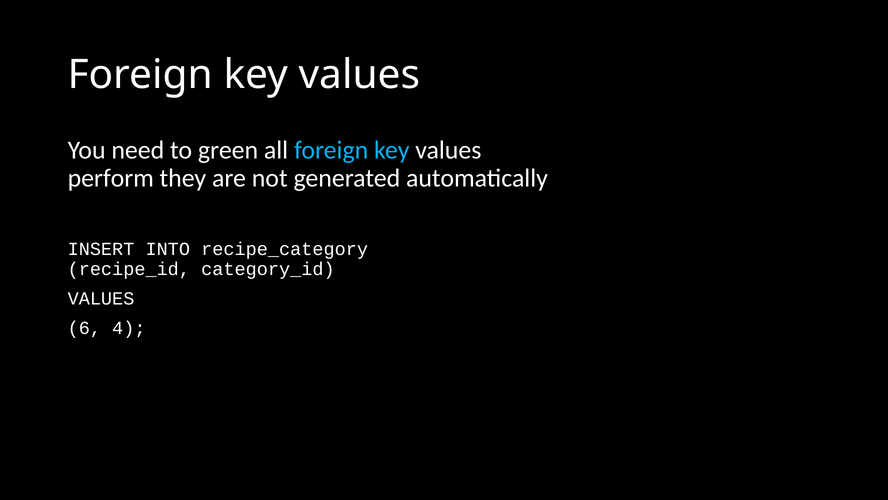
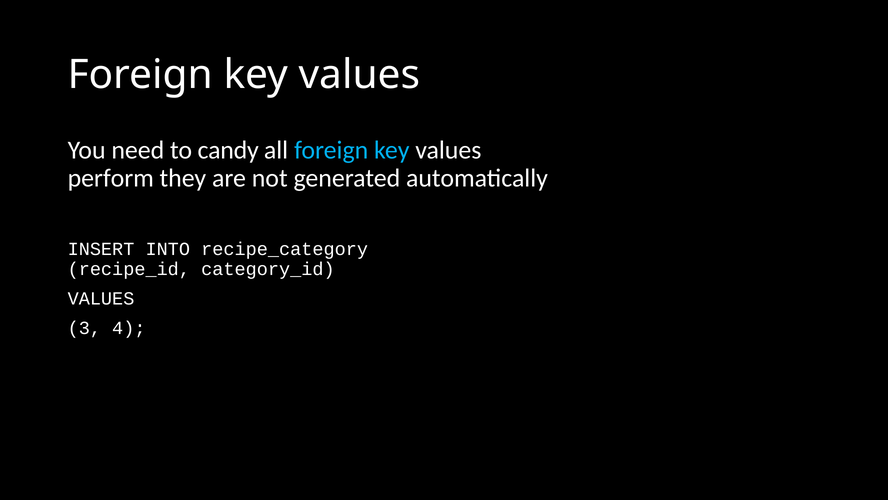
green: green -> candy
6: 6 -> 3
